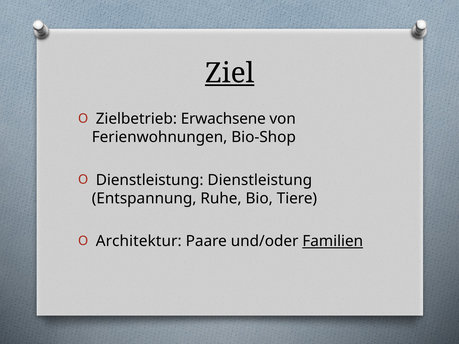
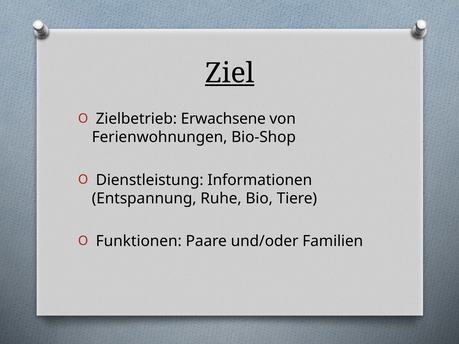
Dienstleistung Dienstleistung: Dienstleistung -> Informationen
Architektur: Architektur -> Funktionen
Familien underline: present -> none
